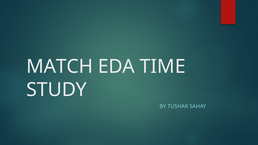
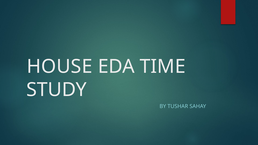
MATCH: MATCH -> HOUSE
